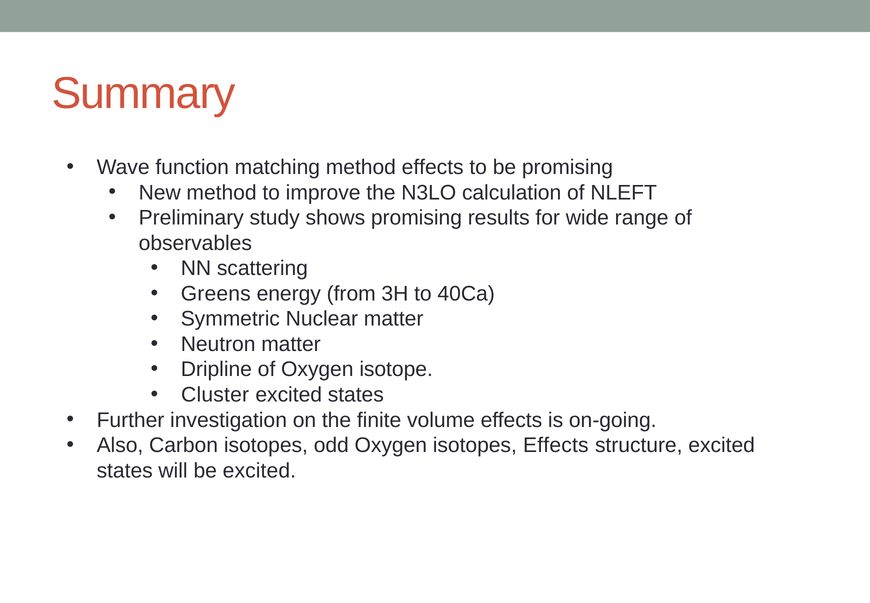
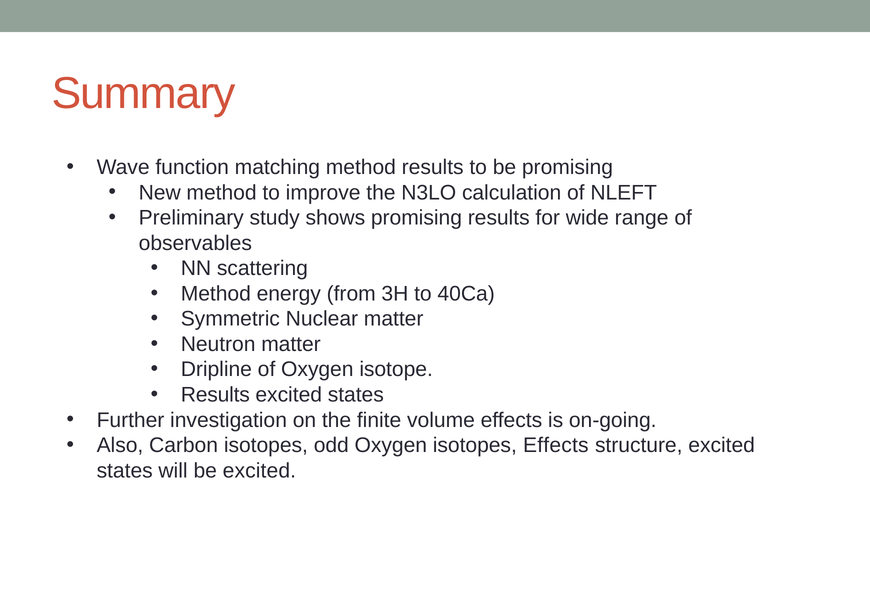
method effects: effects -> results
Greens at (216, 293): Greens -> Method
Cluster at (215, 394): Cluster -> Results
